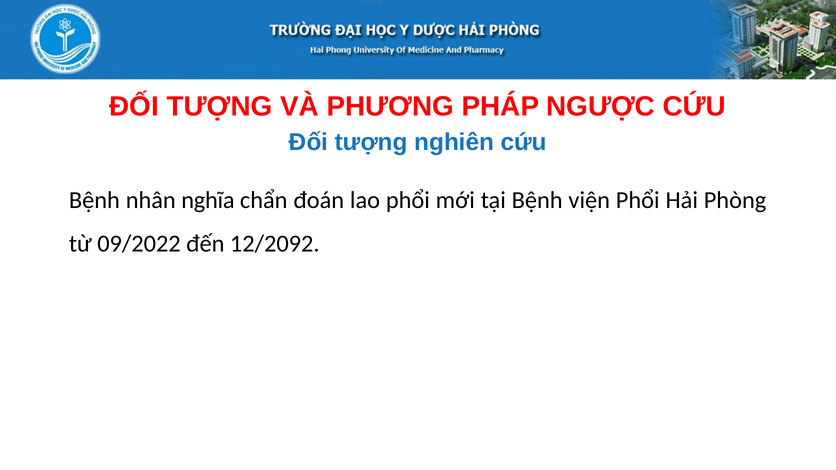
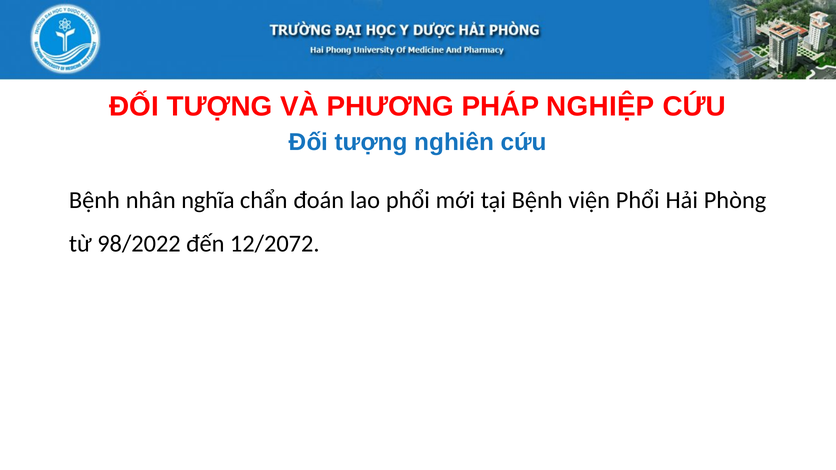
NGƯỢC: NGƯỢC -> NGHIỆP
09/2022: 09/2022 -> 98/2022
12/2092: 12/2092 -> 12/2072
